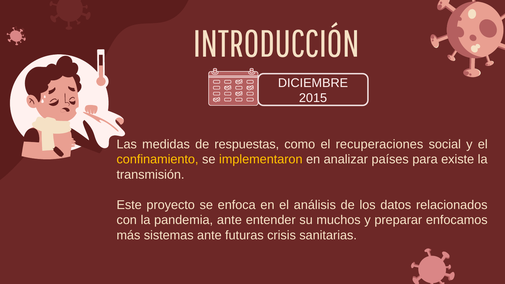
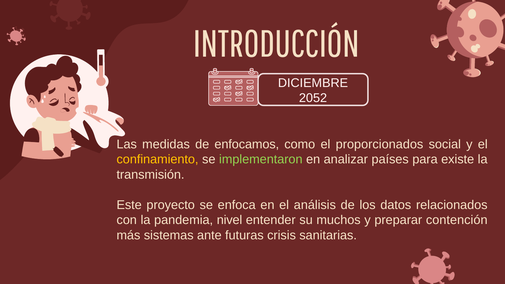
2015: 2015 -> 2052
respuestas: respuestas -> enfocamos
recuperaciones: recuperaciones -> proporcionados
implementaron colour: yellow -> light green
pandemia ante: ante -> nivel
enfocamos: enfocamos -> contención
